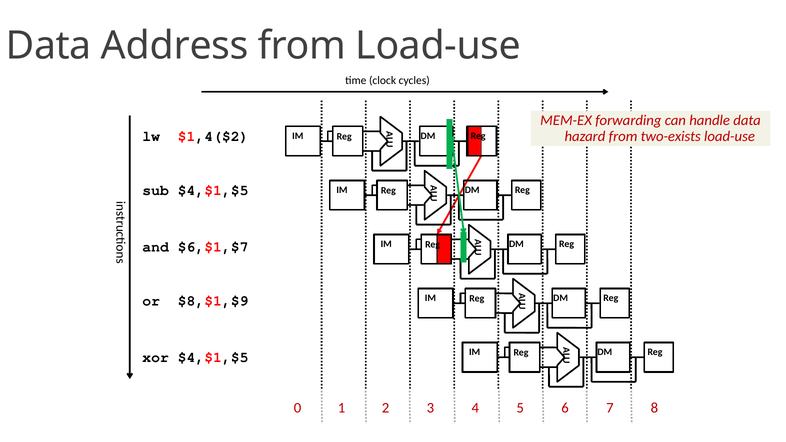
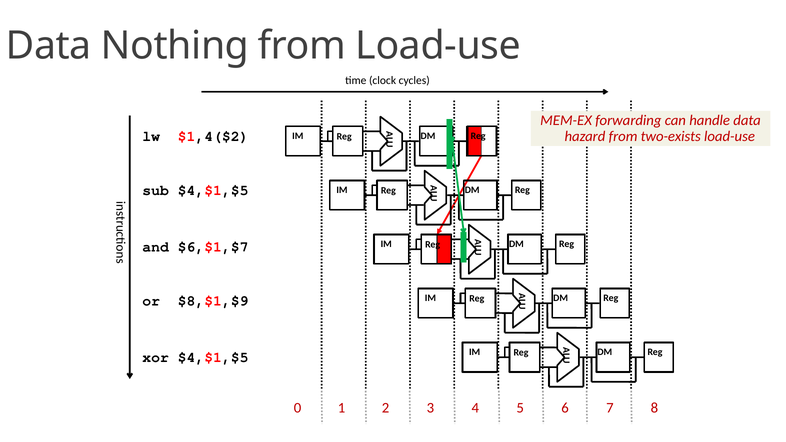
Address: Address -> Nothing
